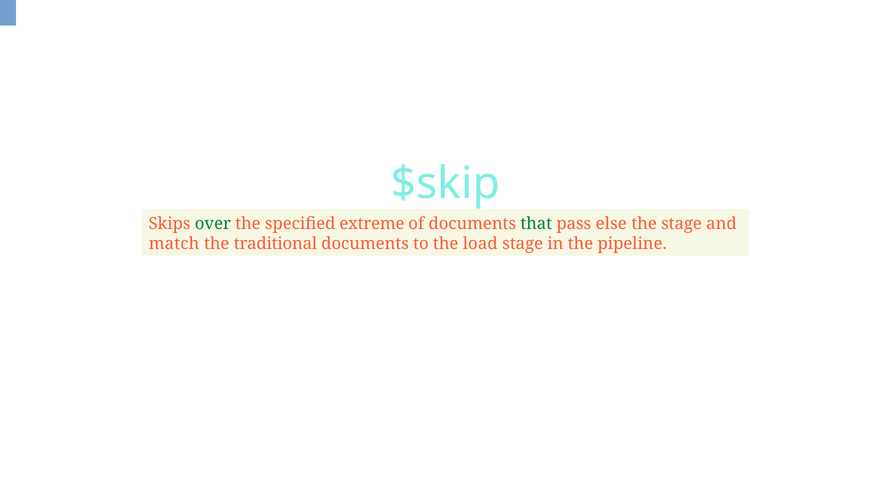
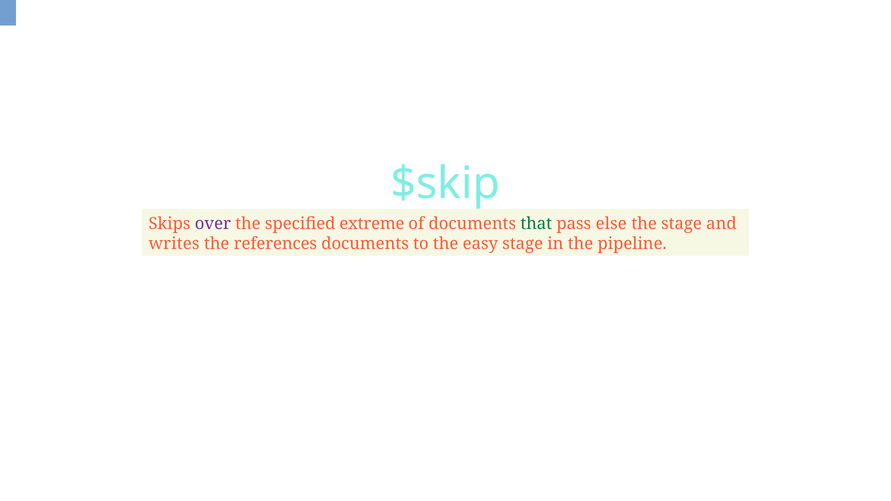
over colour: green -> purple
match: match -> writes
traditional: traditional -> references
load: load -> easy
